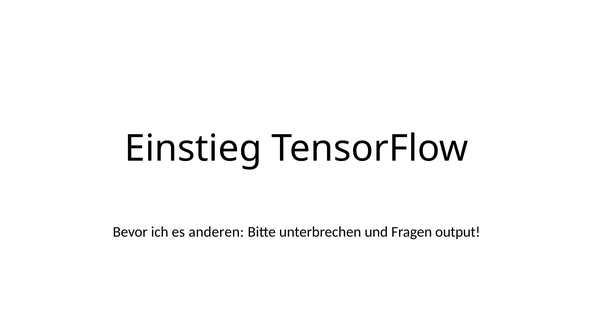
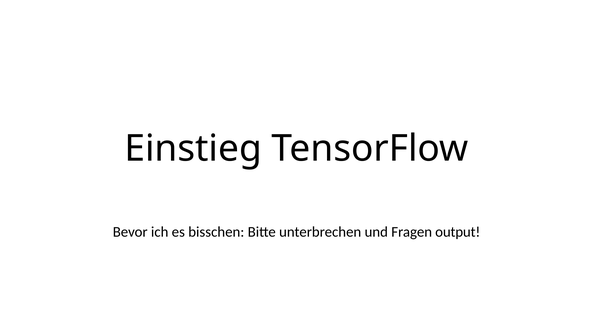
anderen: anderen -> bisschen
